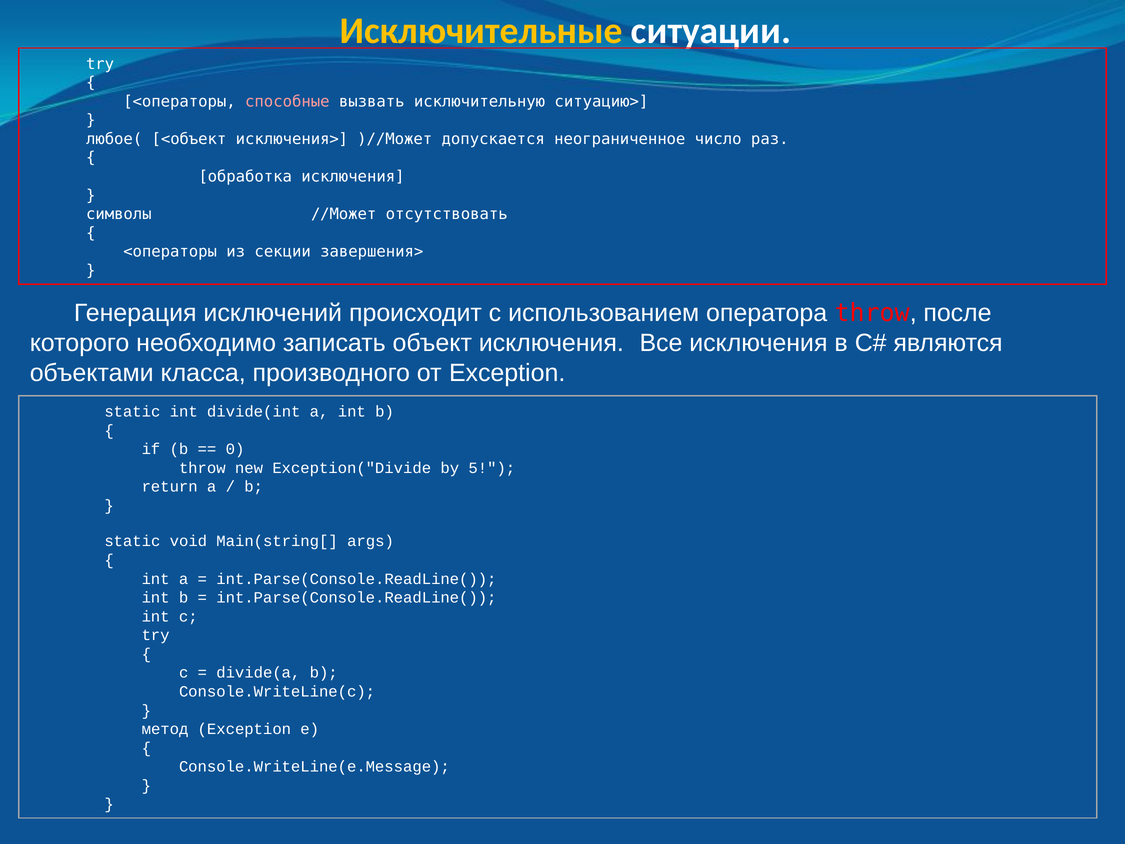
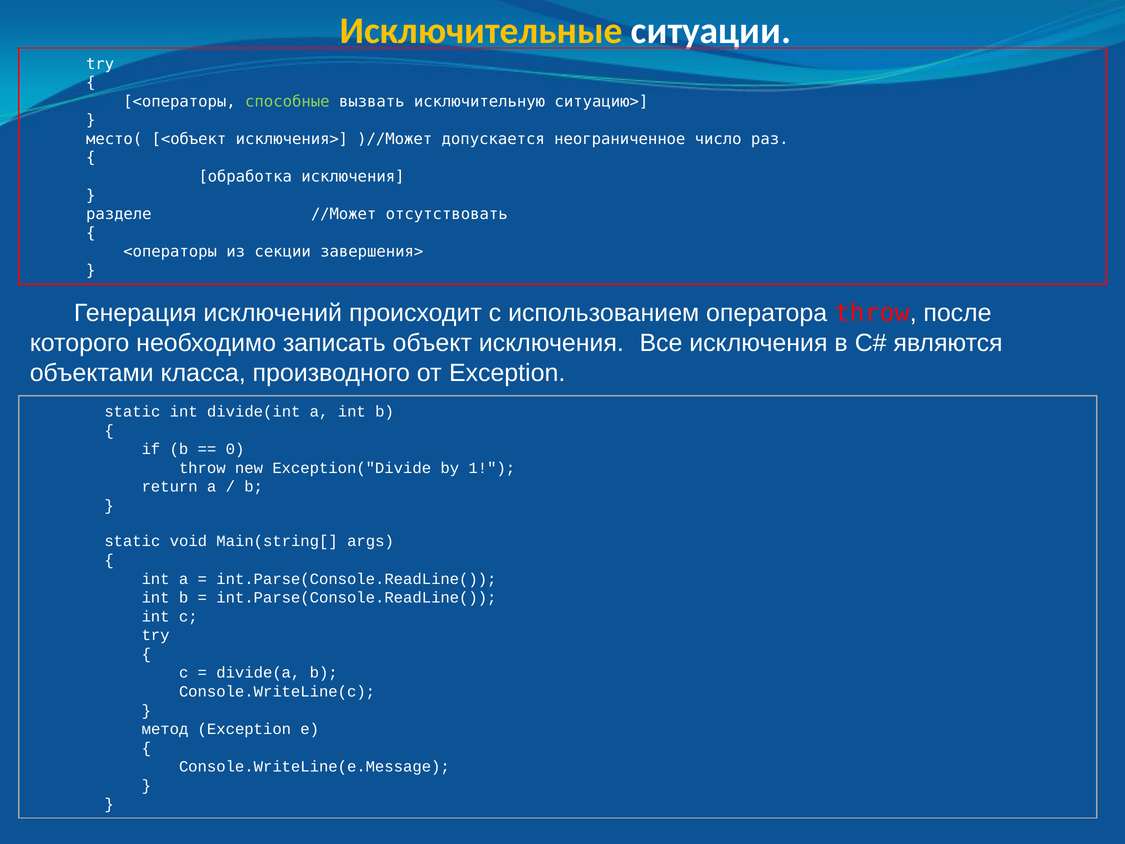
способные colour: pink -> light green
любое(: любое( -> место(
символы: символы -> разделе
5: 5 -> 1
